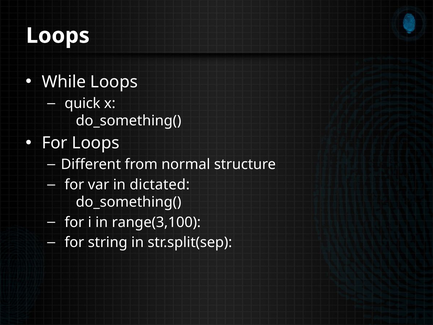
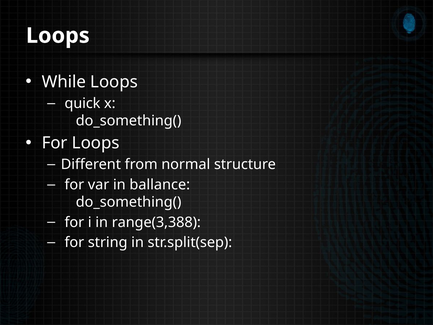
dictated: dictated -> ballance
range(3,100: range(3,100 -> range(3,388
